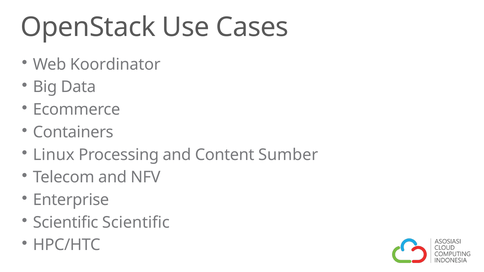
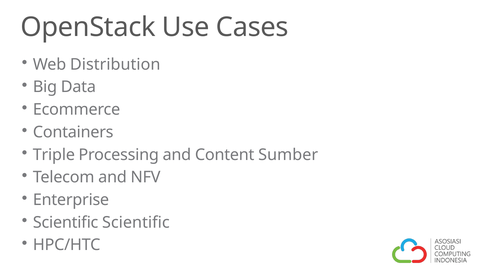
Koordinator: Koordinator -> Distribution
Linux: Linux -> Triple
